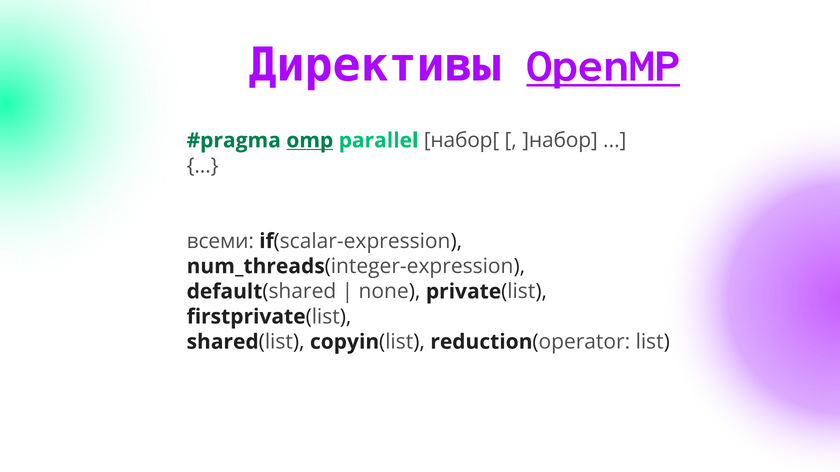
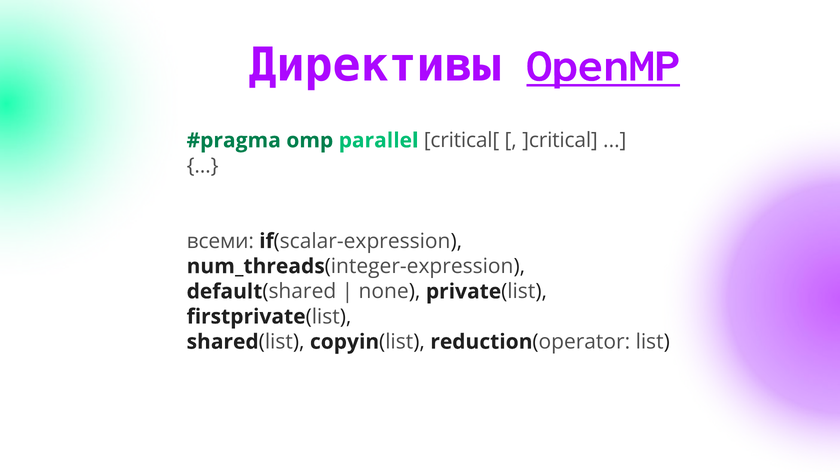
omp underline: present -> none
набор[: набор[ -> critical[
]набор: ]набор -> ]critical
